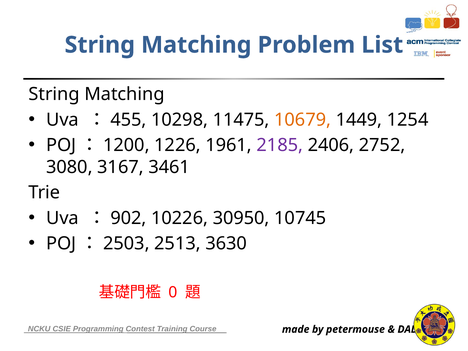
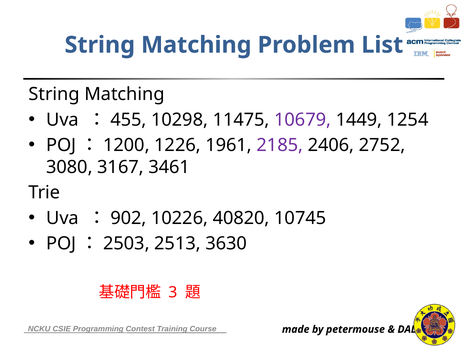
10679 colour: orange -> purple
30950: 30950 -> 40820
0: 0 -> 3
